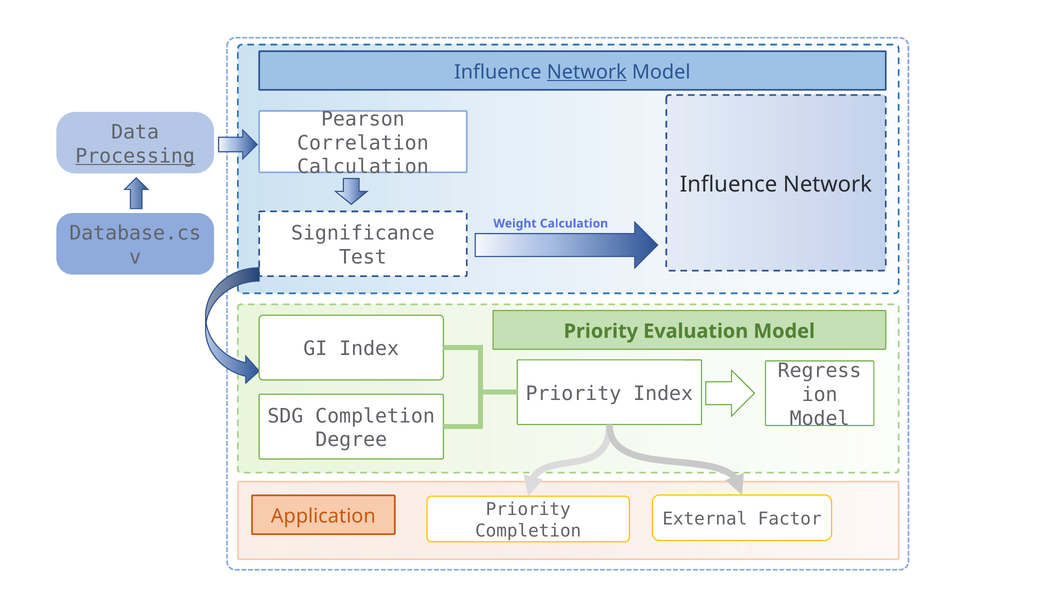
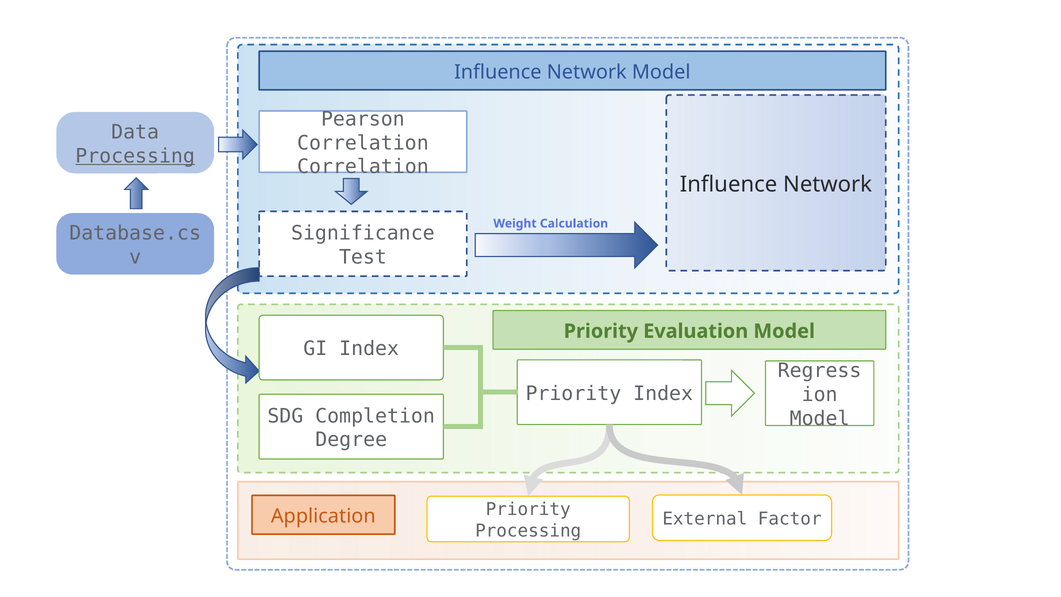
Network at (587, 72) underline: present -> none
Calculation at (363, 167): Calculation -> Correlation
Completion at (528, 531): Completion -> Processing
